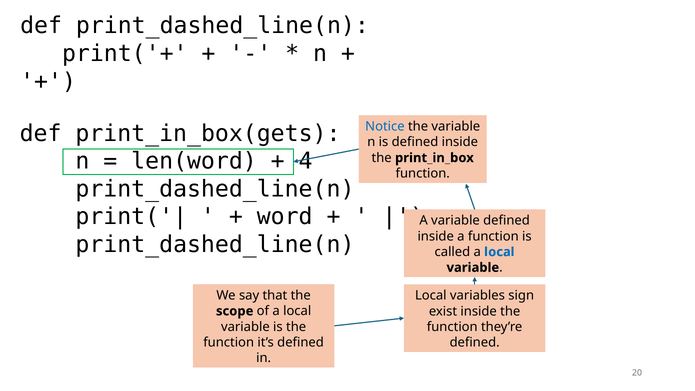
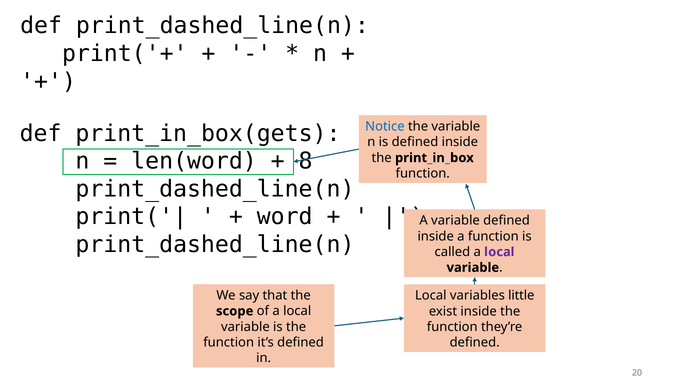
4: 4 -> 8
local at (499, 252) colour: blue -> purple
sign: sign -> little
